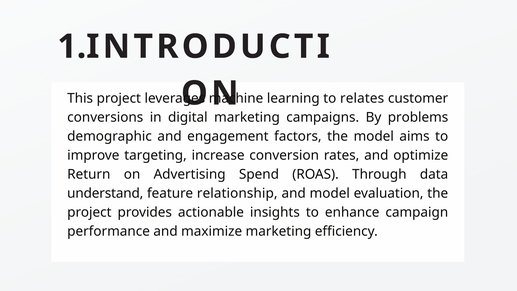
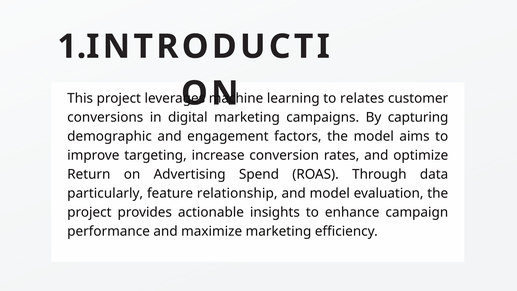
problems: problems -> capturing
understand: understand -> particularly
